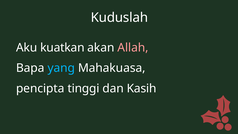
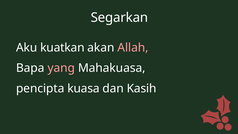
Kuduslah: Kuduslah -> Segarkan
yang colour: light blue -> pink
tinggi: tinggi -> kuasa
